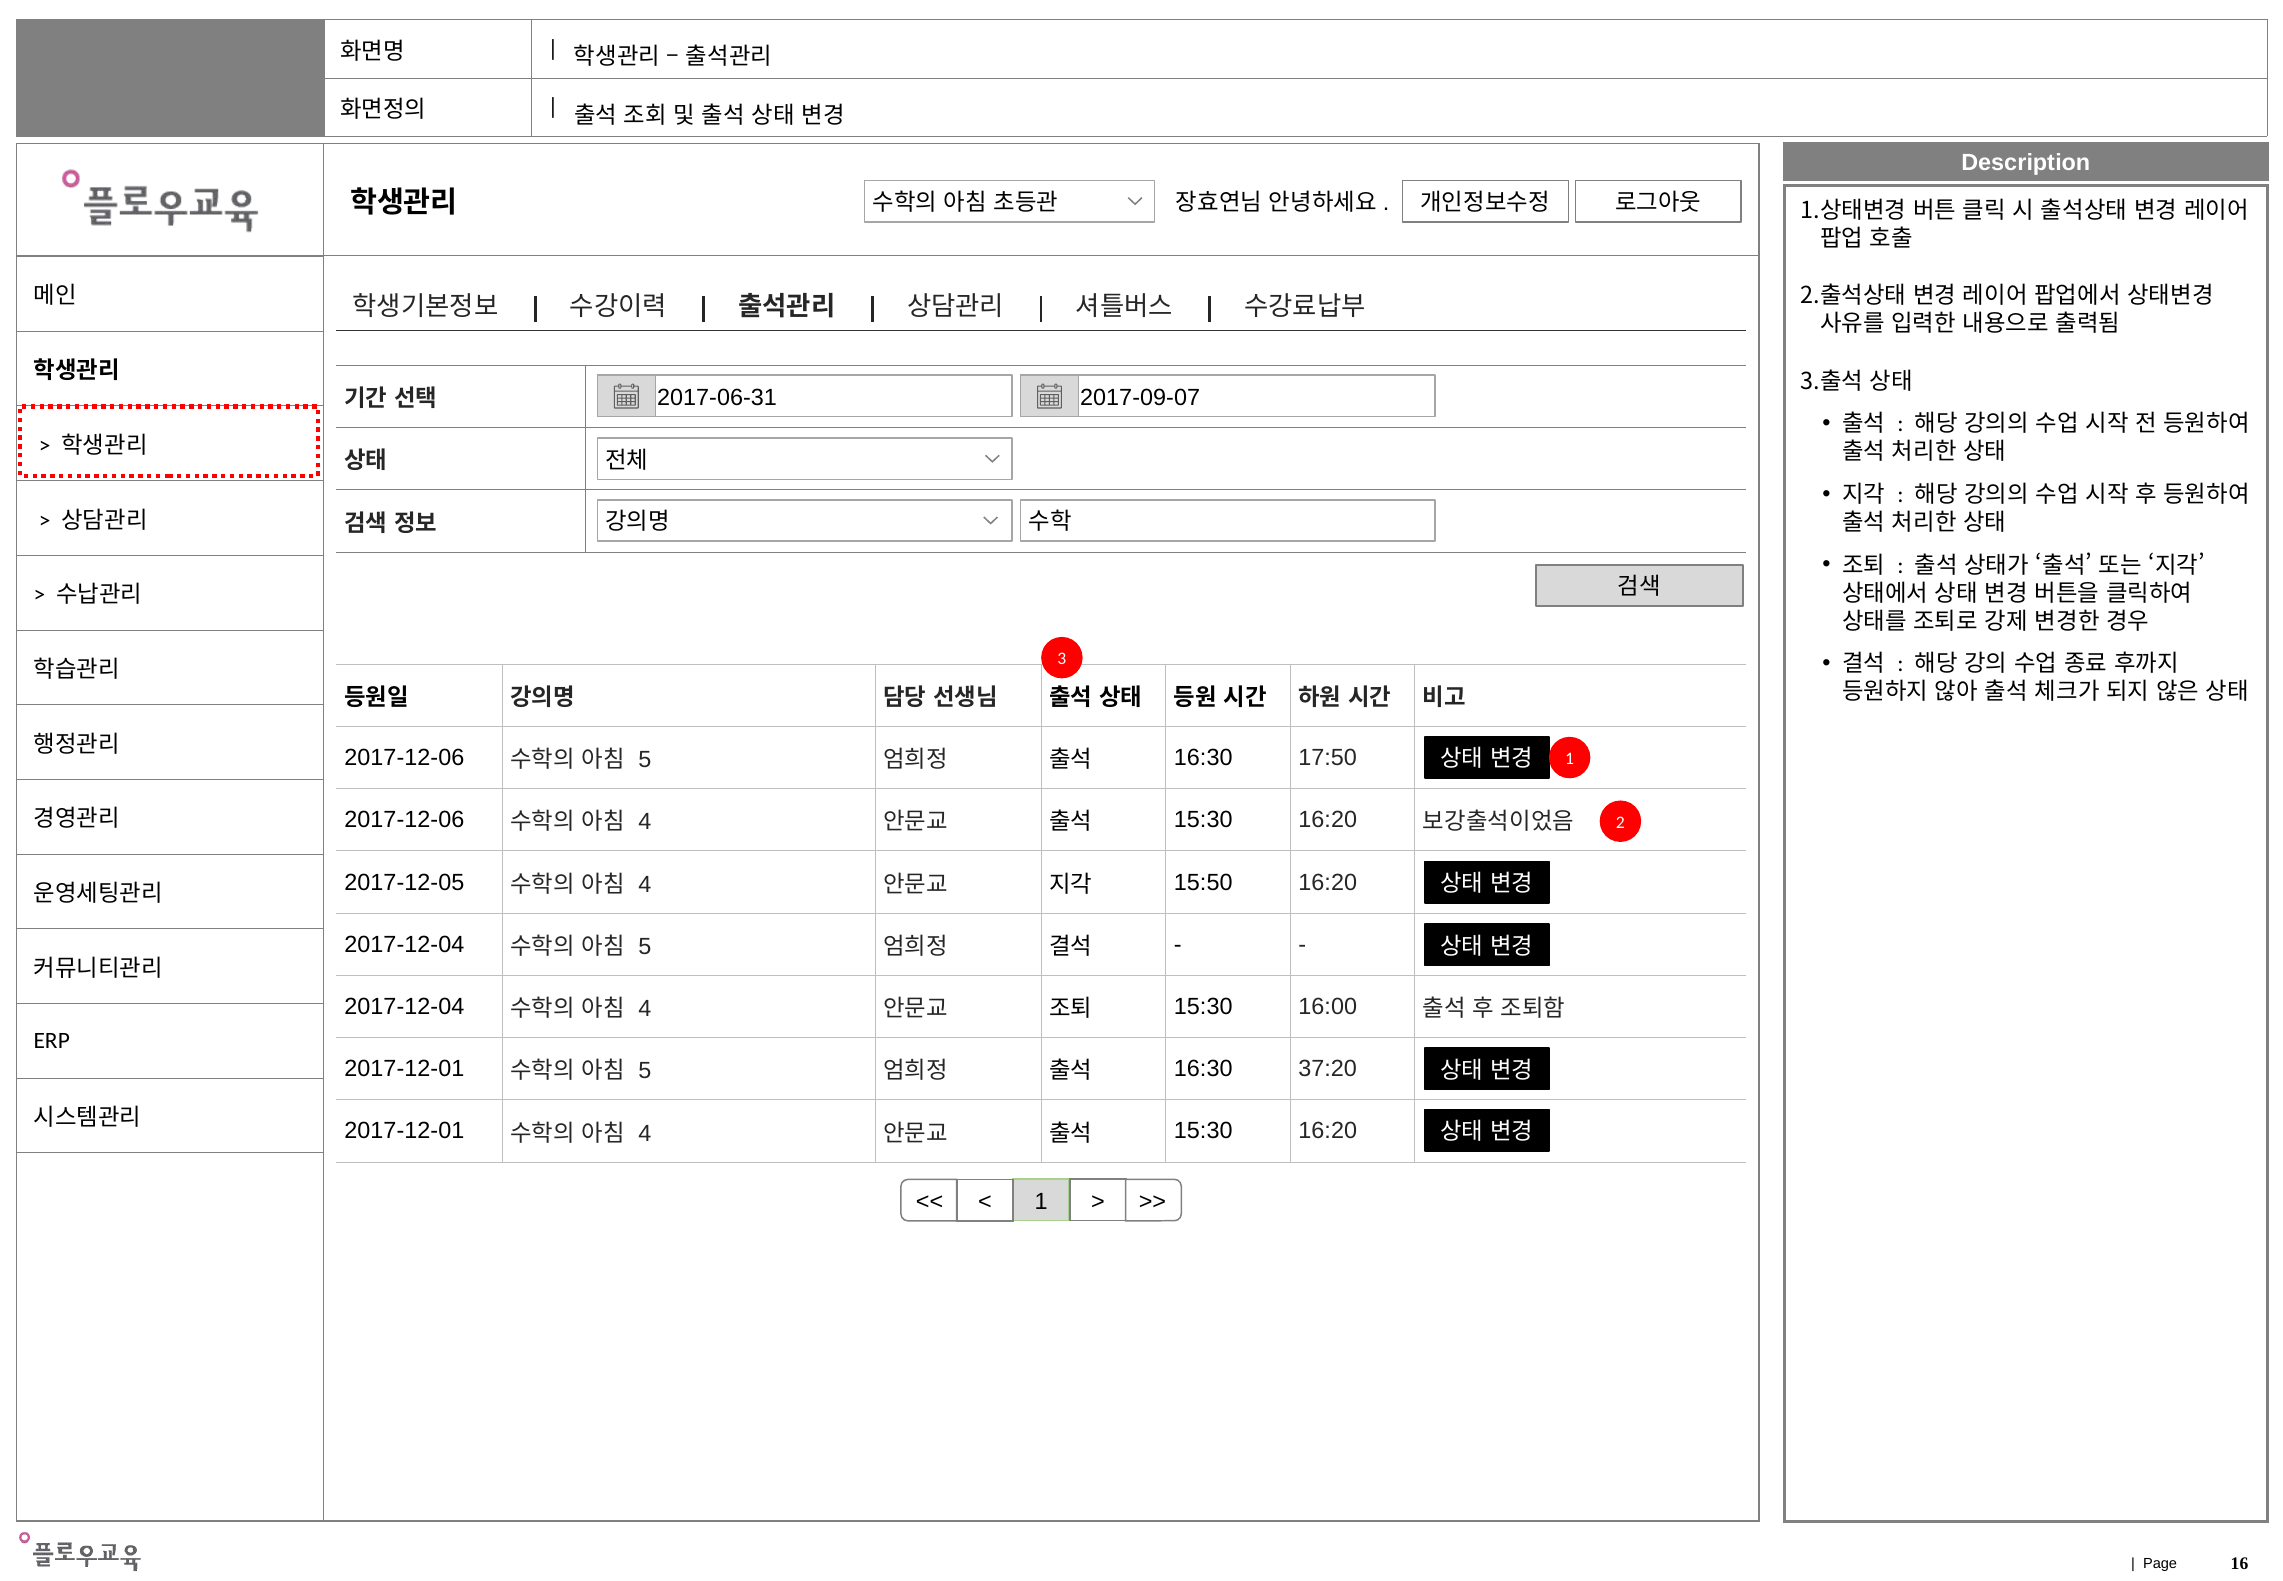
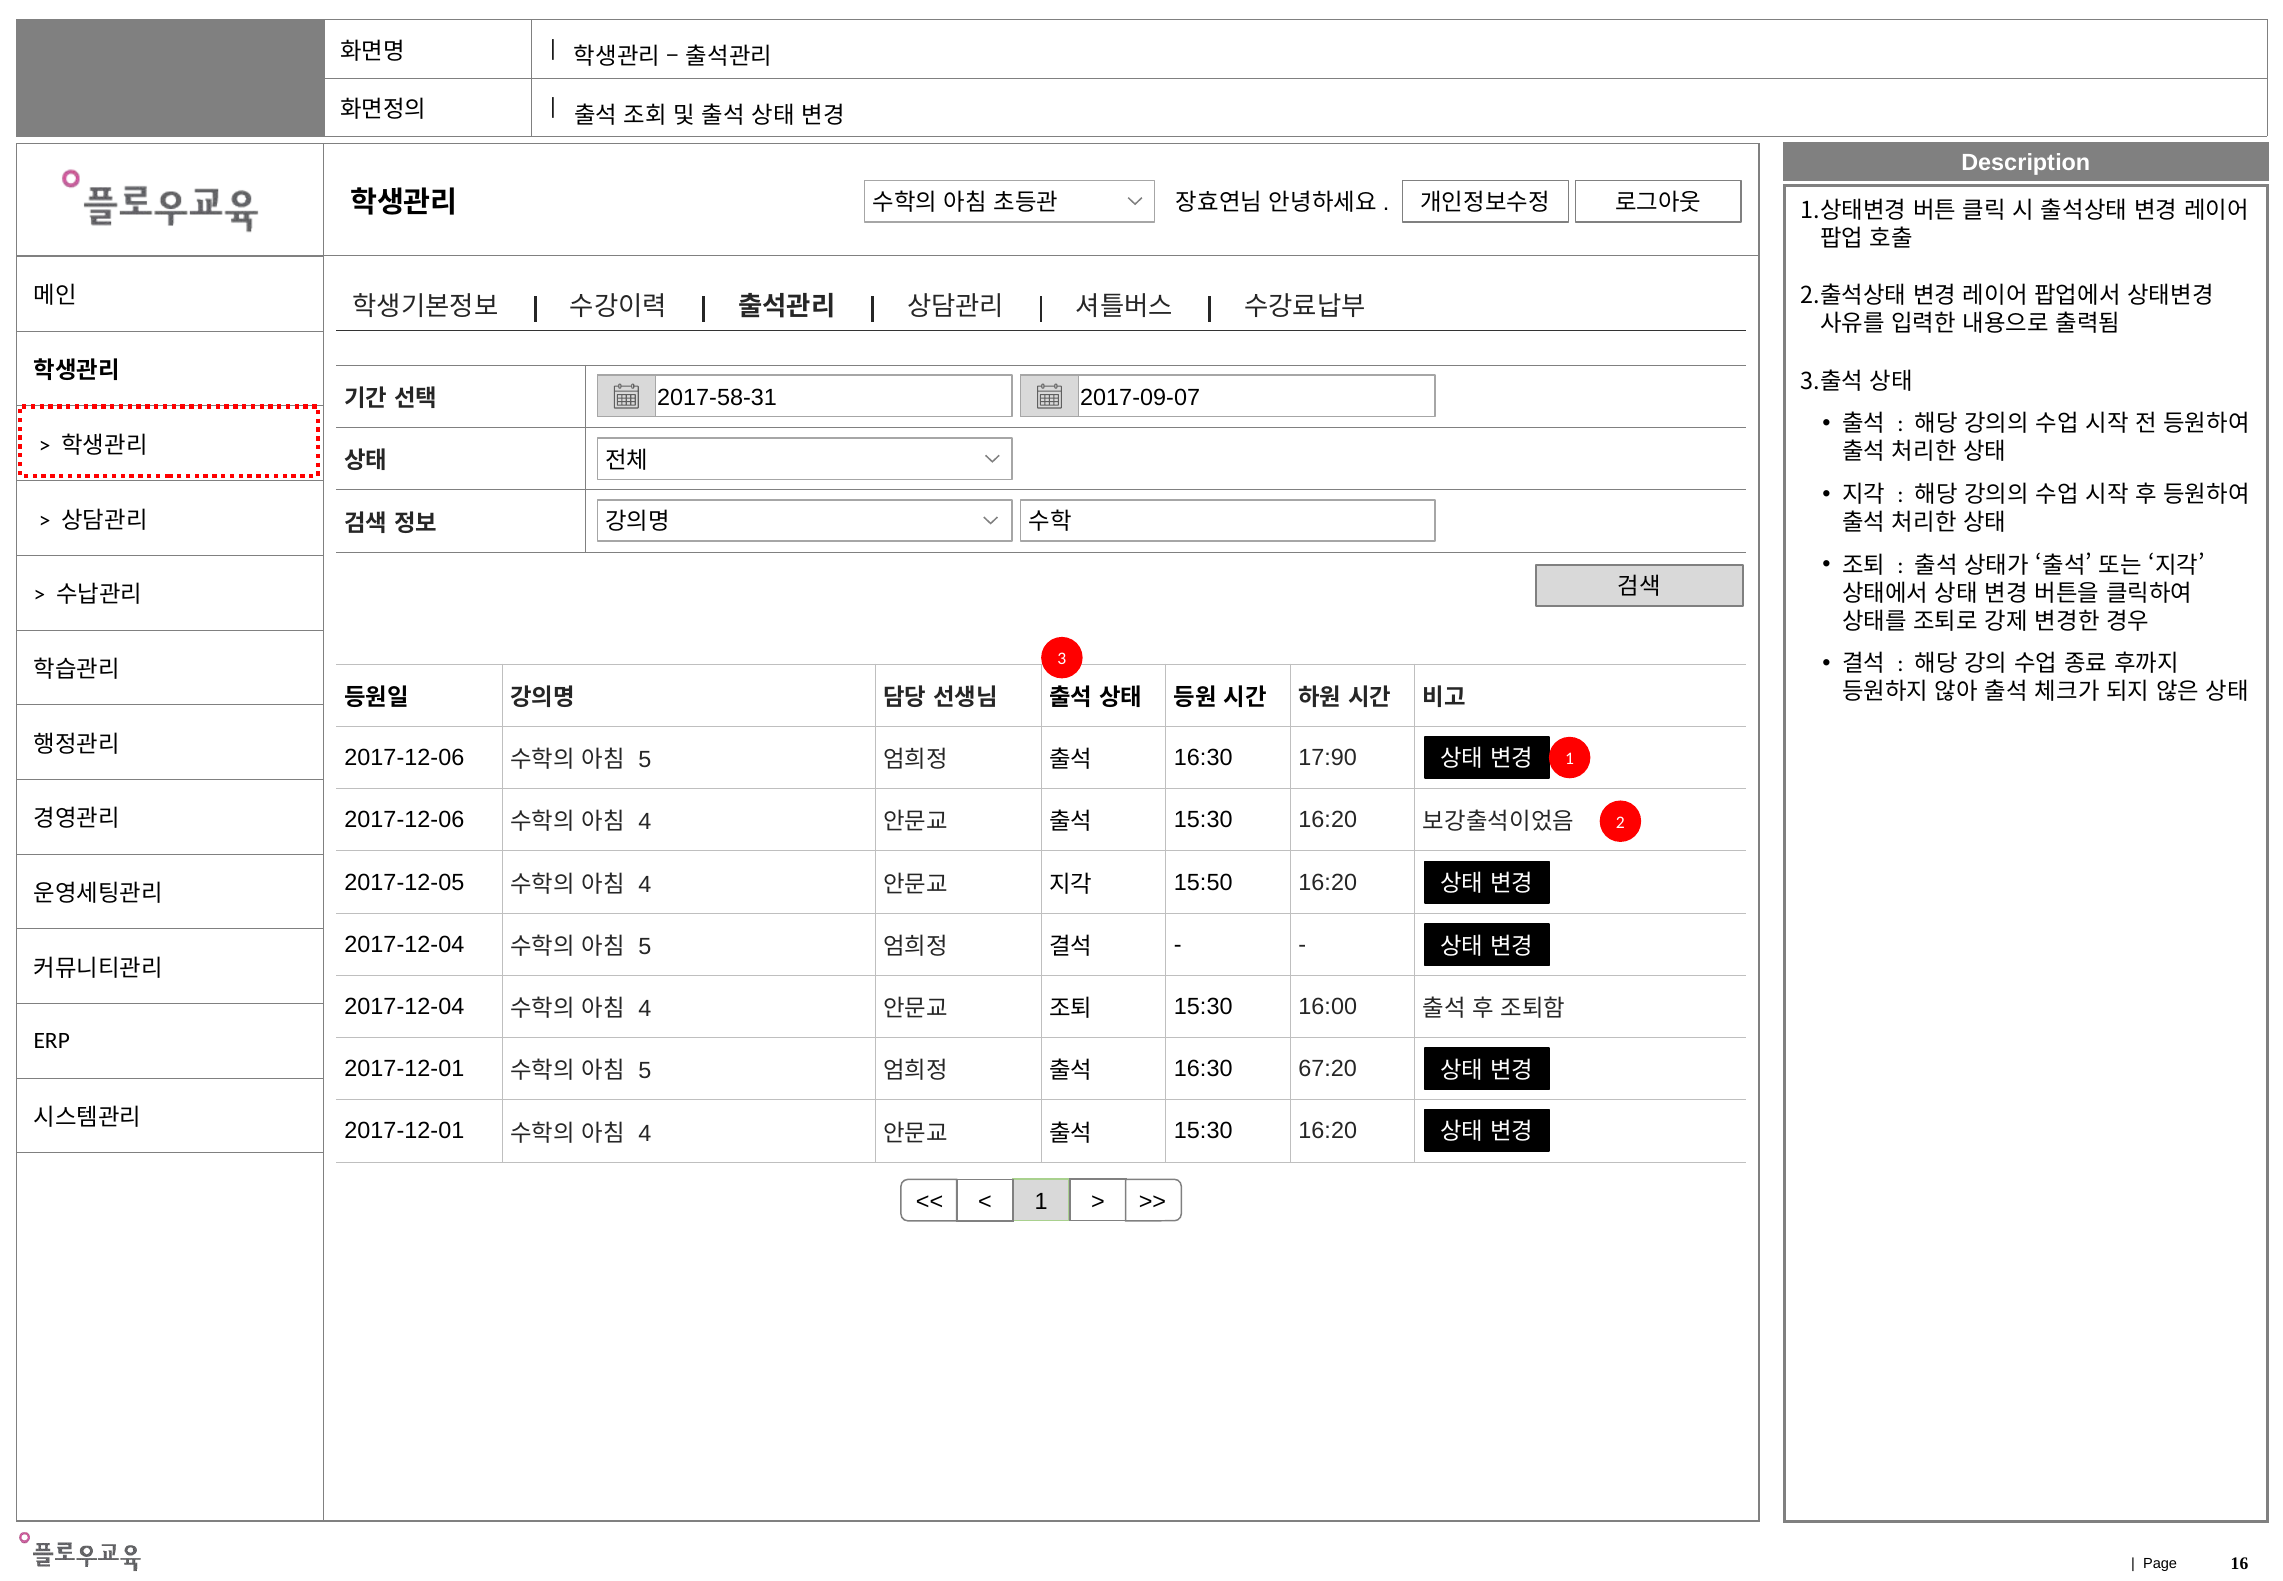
2017-06-31: 2017-06-31 -> 2017-58-31
17:50: 17:50 -> 17:90
37:20: 37:20 -> 67:20
